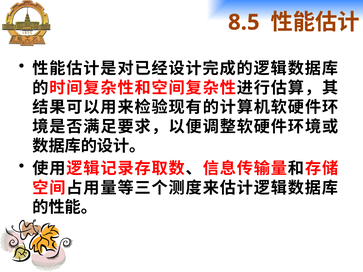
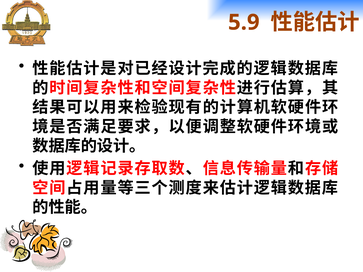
8.5: 8.5 -> 5.9
